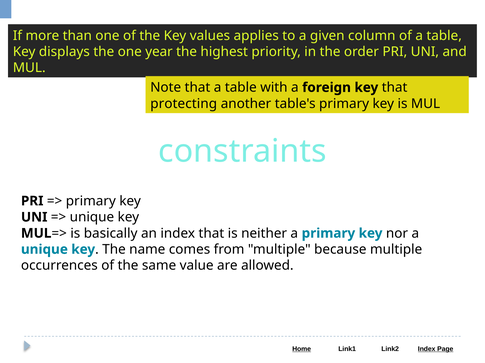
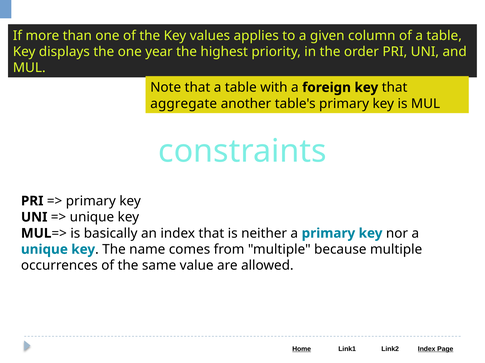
protecting: protecting -> aggregate
